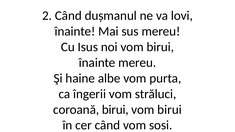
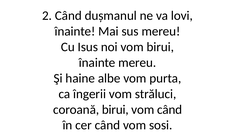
birui at (170, 110): birui -> când
